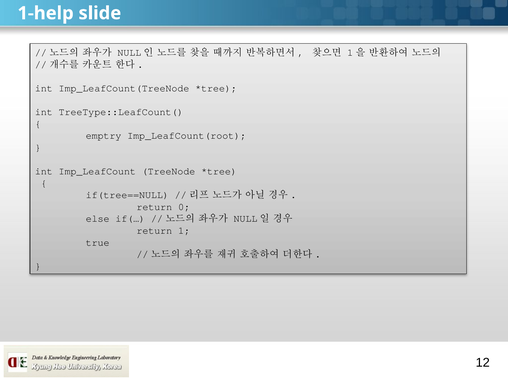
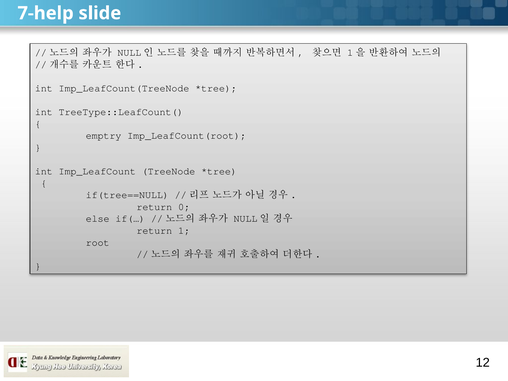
1-help: 1-help -> 7-help
true: true -> root
